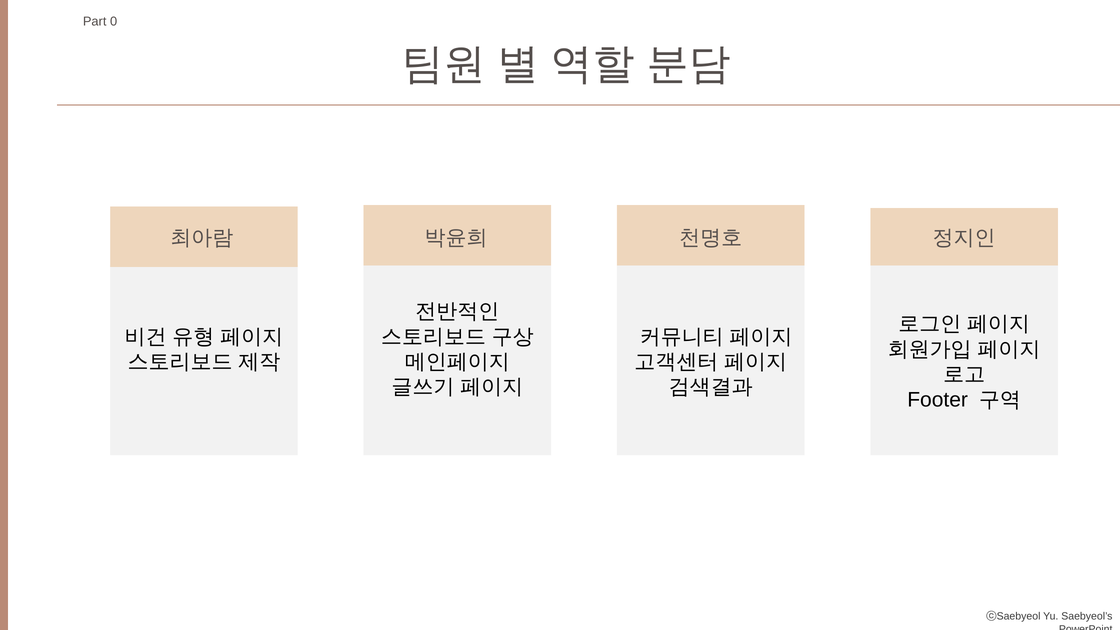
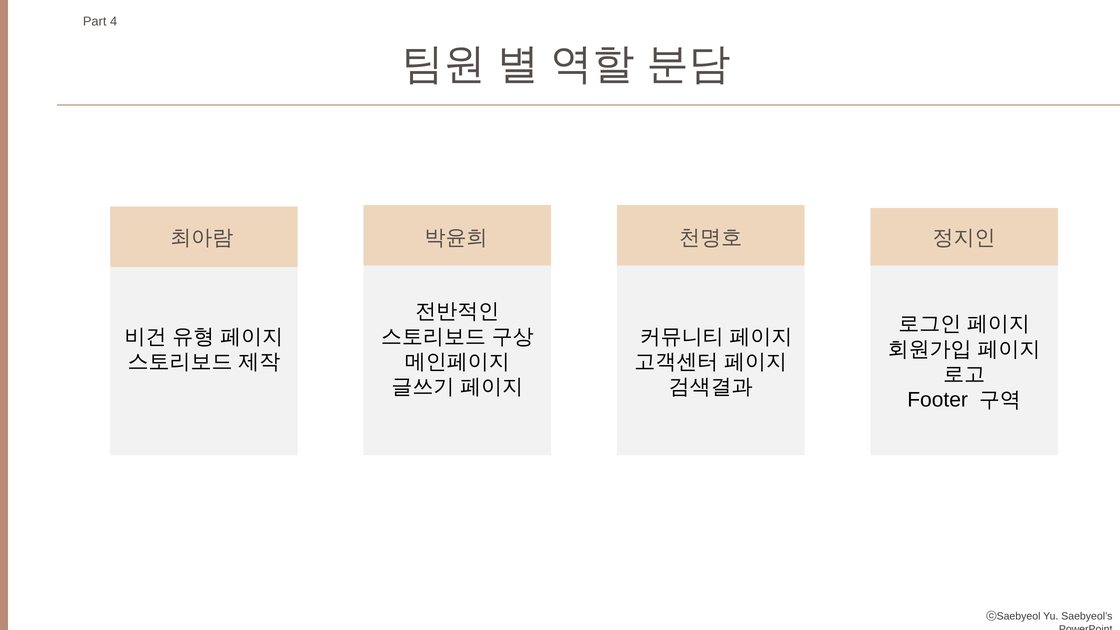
0: 0 -> 4
